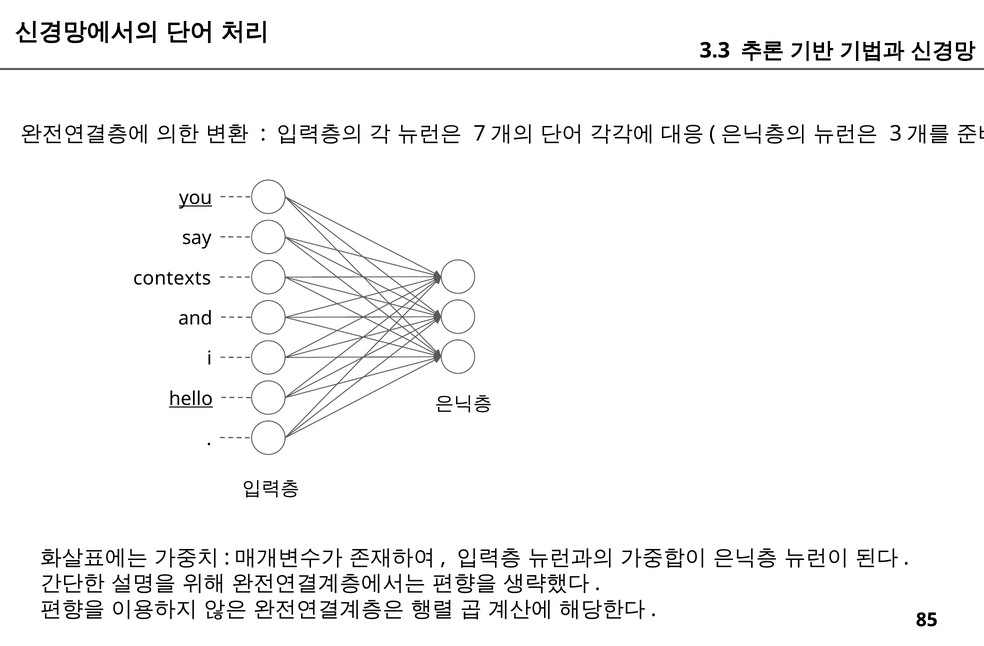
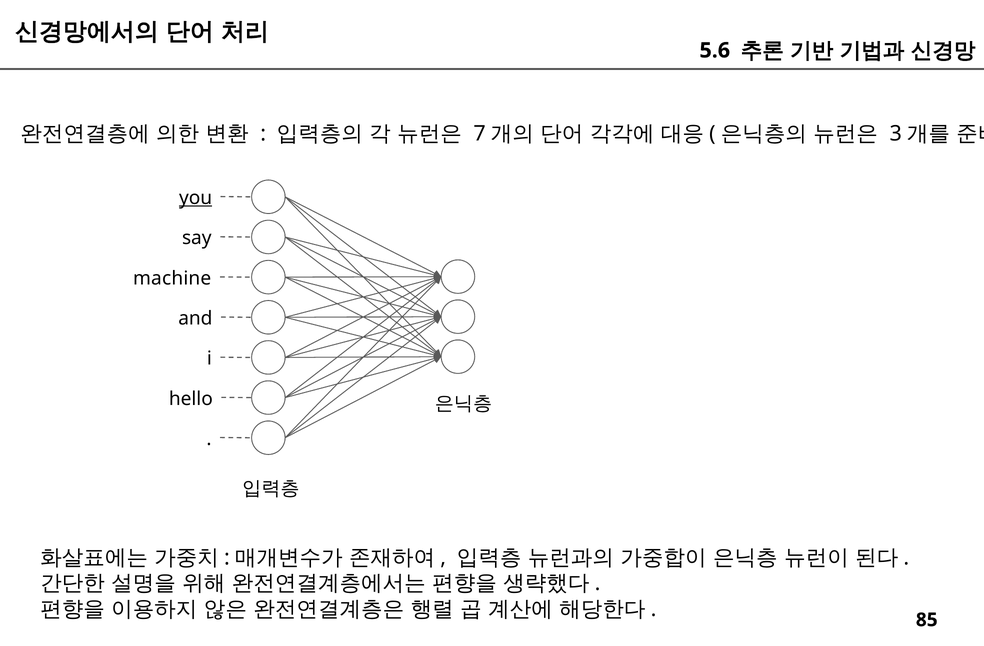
3.3: 3.3 -> 5.6
contexts: contexts -> machine
hello underline: present -> none
